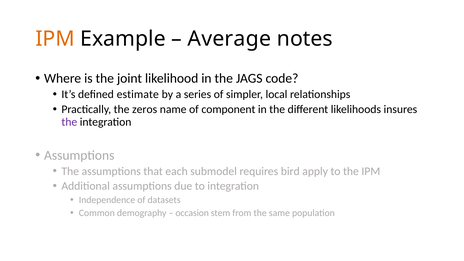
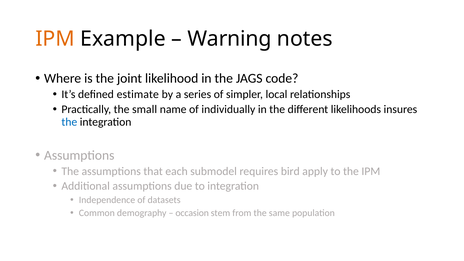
Average: Average -> Warning
zeros: zeros -> small
component: component -> individually
the at (69, 122) colour: purple -> blue
